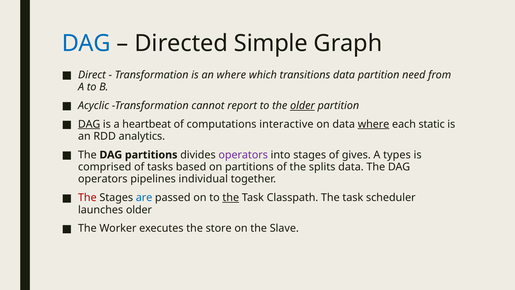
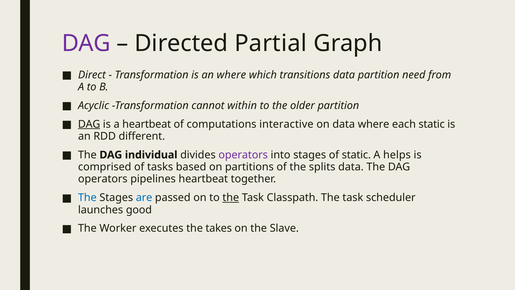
DAG at (86, 43) colour: blue -> purple
Simple: Simple -> Partial
report: report -> within
older at (302, 106) underline: present -> none
where at (374, 124) underline: present -> none
analytics: analytics -> different
DAG partitions: partitions -> individual
of gives: gives -> static
types: types -> helps
pipelines individual: individual -> heartbeat
The at (87, 197) colour: red -> blue
launches older: older -> good
store: store -> takes
